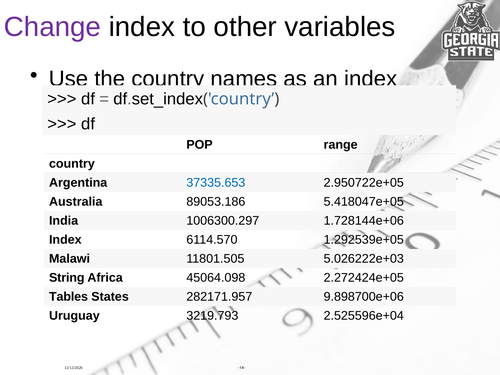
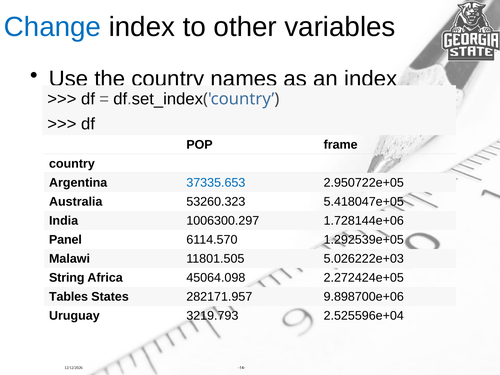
Change colour: purple -> blue
range: range -> frame
89053.186: 89053.186 -> 53260.323
Index at (65, 240): Index -> Panel
